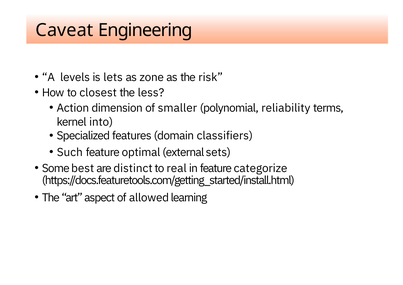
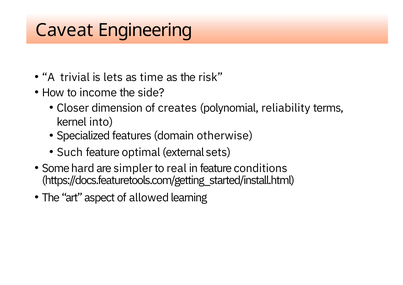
levels: levels -> trivial
zone: zone -> time
closest: closest -> income
less: less -> side
Action: Action -> Closer
smaller: smaller -> creates
classifiers: classifiers -> otherwise
best: best -> hard
distinct: distinct -> simpler
categorize: categorize -> conditions
